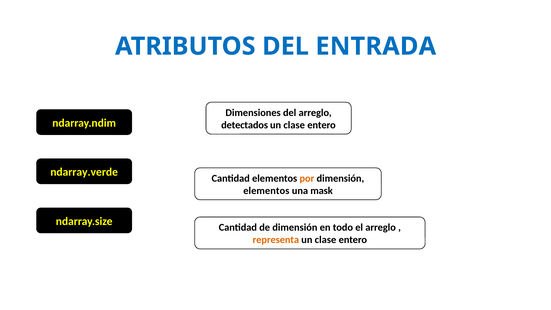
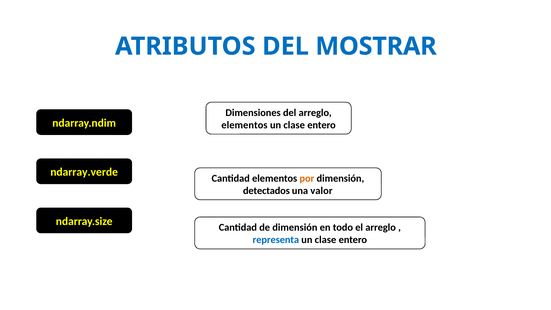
ENTRADA: ENTRADA -> MOSTRAR
detectados at (245, 125): detectados -> elementos
elementos at (266, 191): elementos -> detectados
mask: mask -> valor
representa colour: orange -> blue
